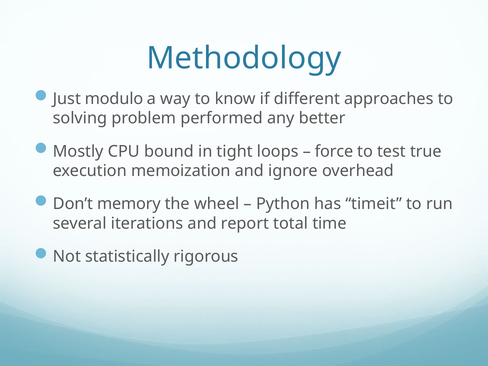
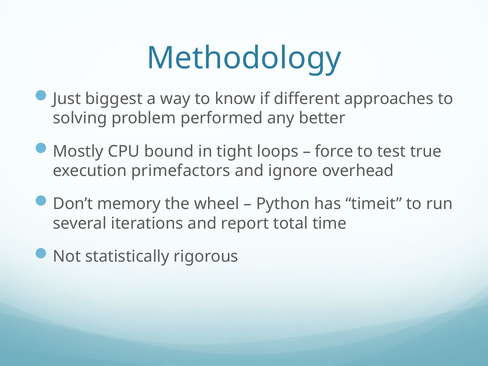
modulo: modulo -> biggest
memoization: memoization -> primefactors
